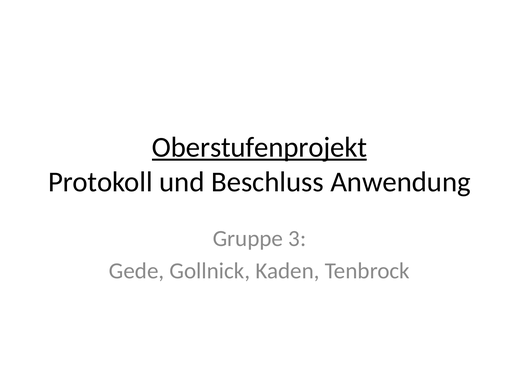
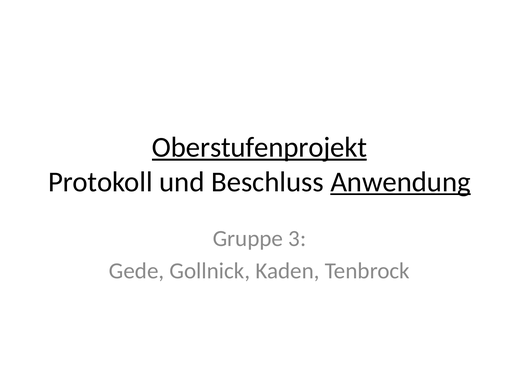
Anwendung underline: none -> present
